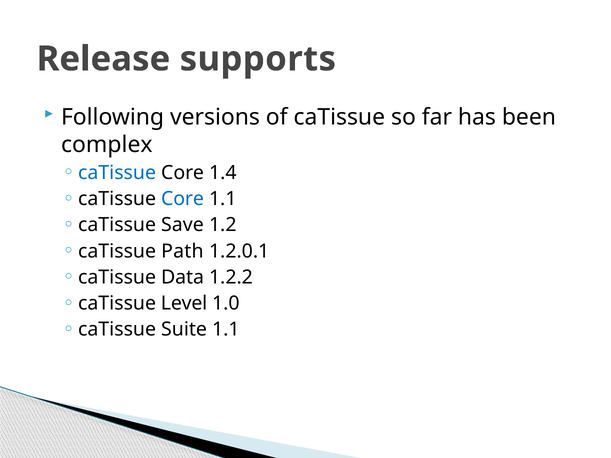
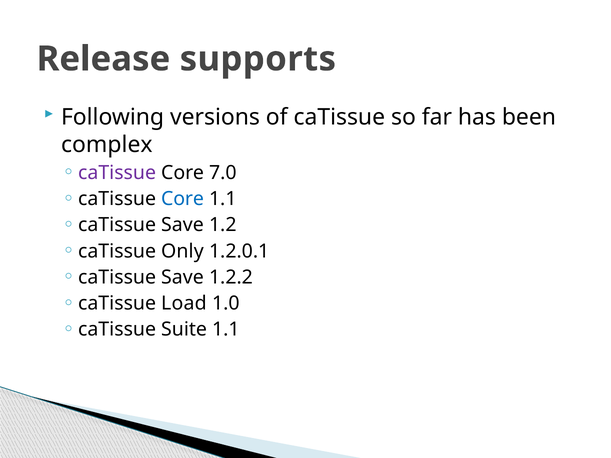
caTissue at (117, 173) colour: blue -> purple
1.4: 1.4 -> 7.0
Path: Path -> Only
Data at (183, 277): Data -> Save
Level: Level -> Load
